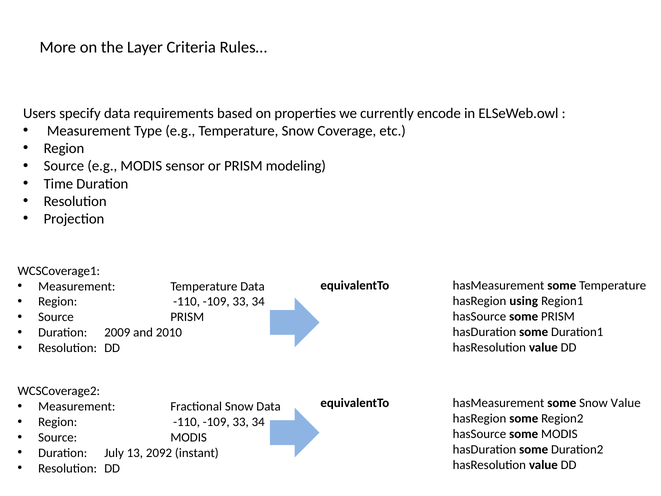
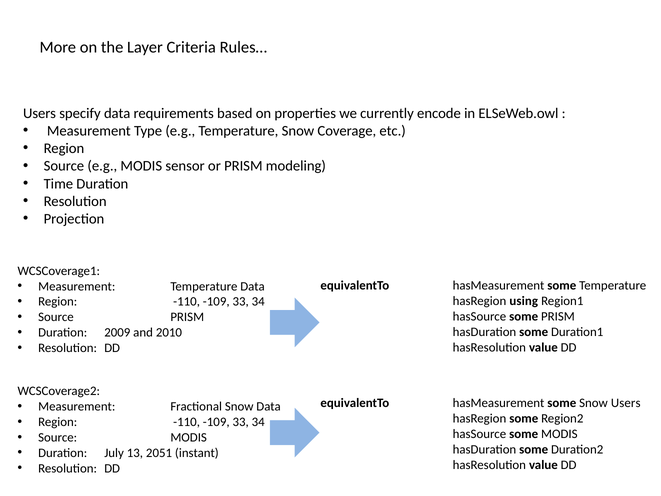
Snow Value: Value -> Users
2092: 2092 -> 2051
